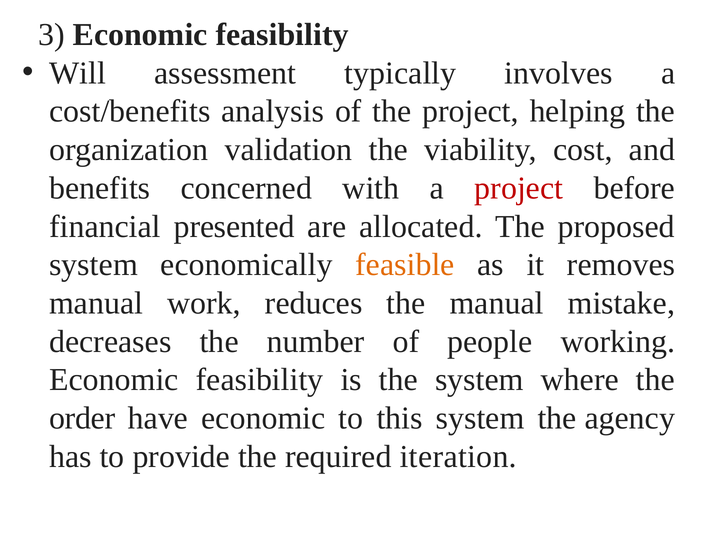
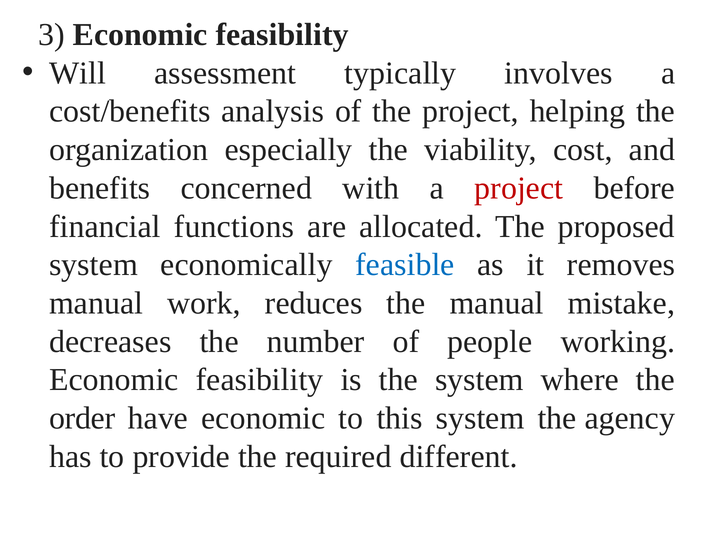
validation: validation -> especially
presented: presented -> functions
feasible colour: orange -> blue
iteration: iteration -> different
